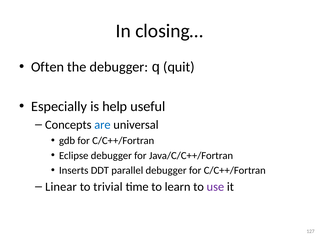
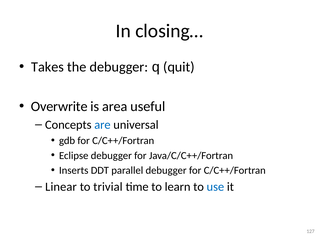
Often: Often -> Takes
Especially: Especially -> Overwrite
help: help -> area
use colour: purple -> blue
